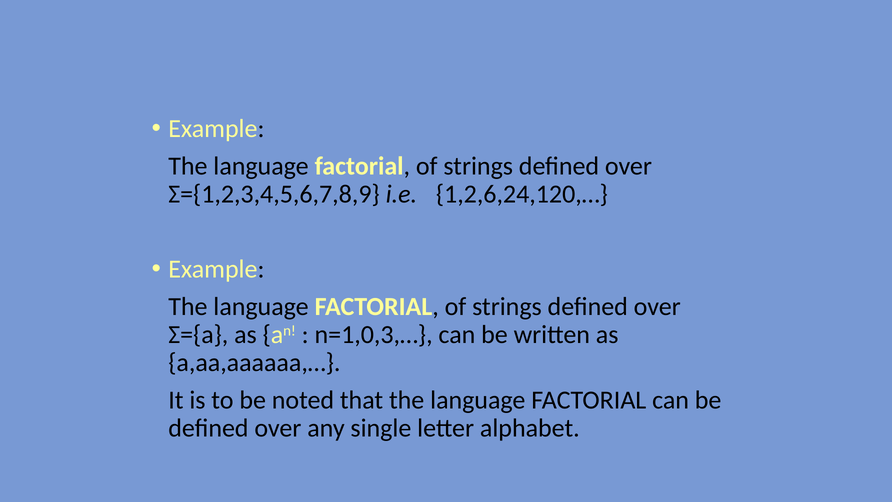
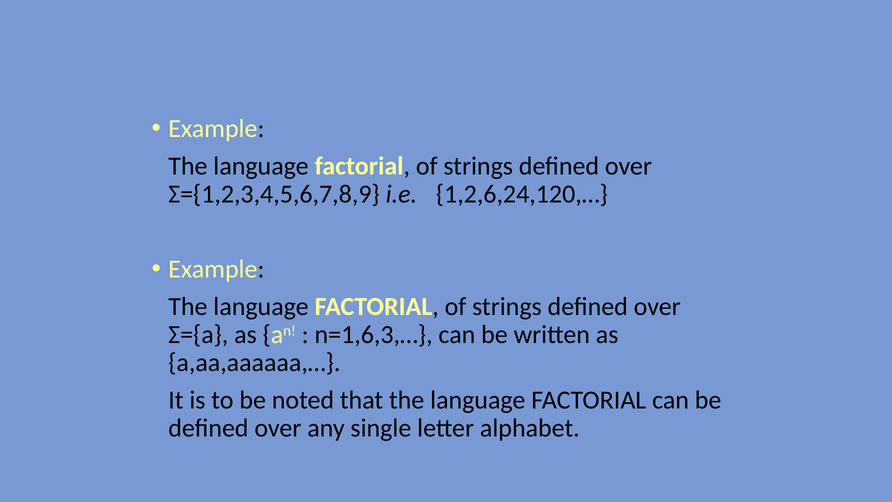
n=1,0,3,…: n=1,0,3,… -> n=1,6,3,…
